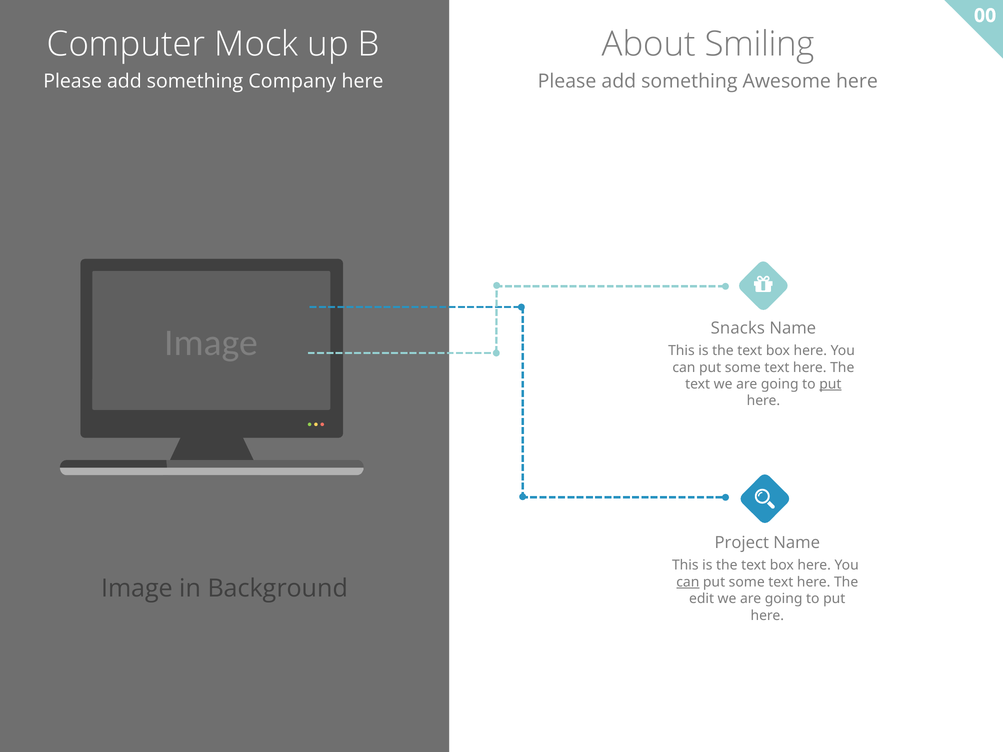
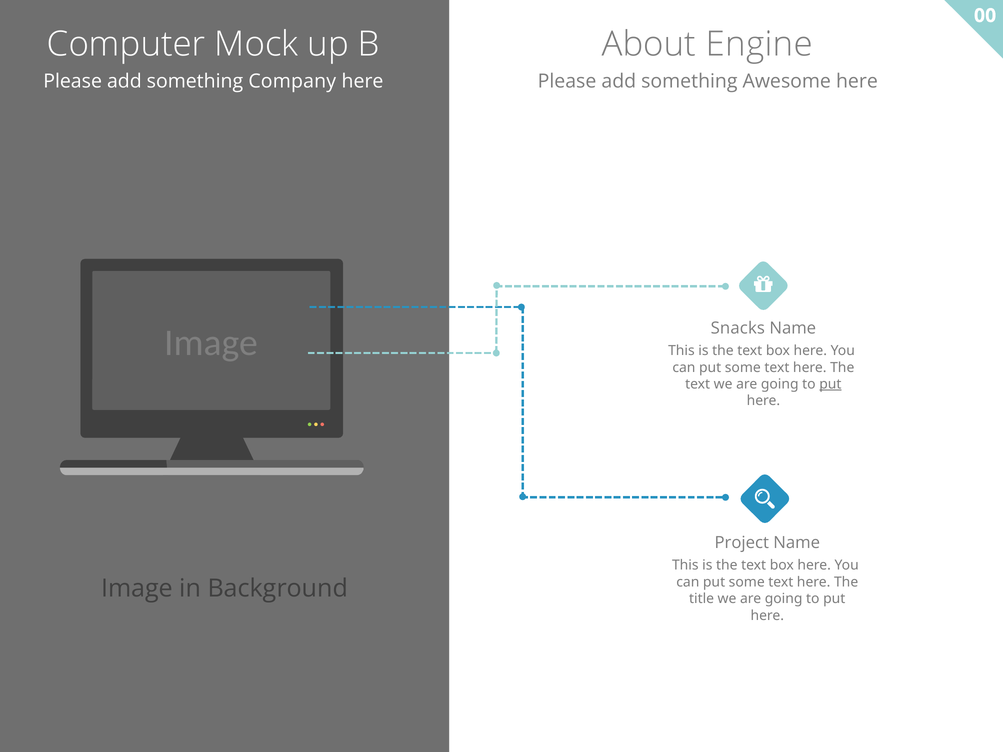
Smiling: Smiling -> Engine
can at (688, 582) underline: present -> none
edit: edit -> title
